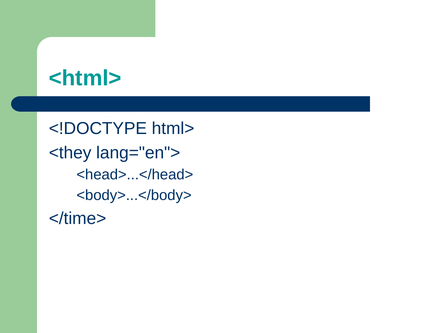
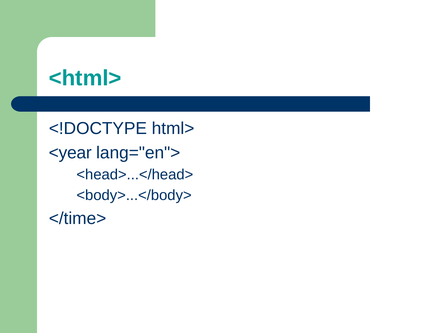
<they: <they -> <year
